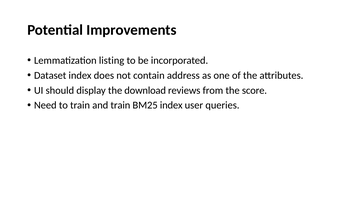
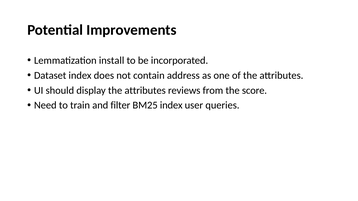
listing: listing -> install
display the download: download -> attributes
and train: train -> filter
